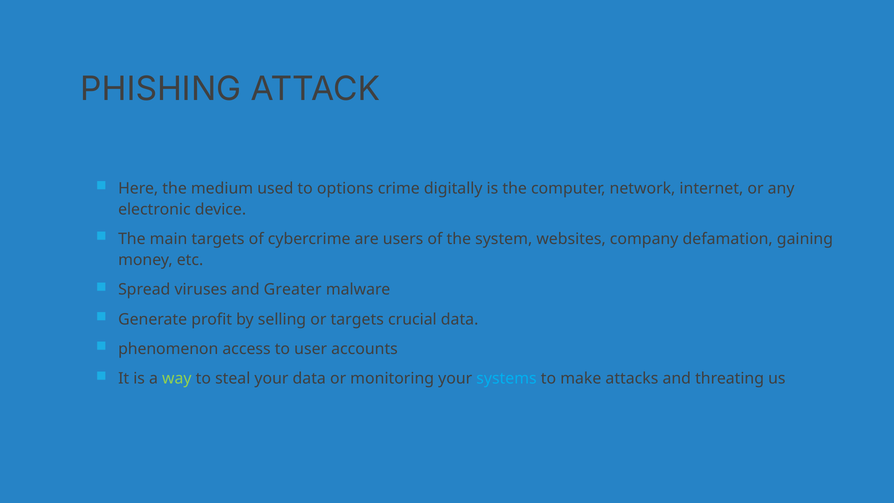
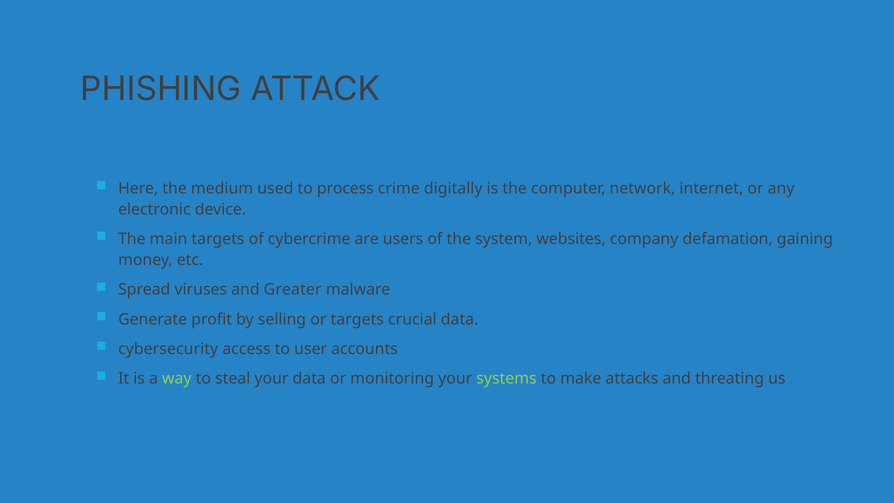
options: options -> process
phenomenon: phenomenon -> cybersecurity
systems colour: light blue -> light green
